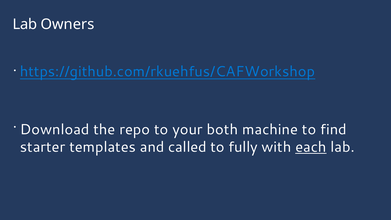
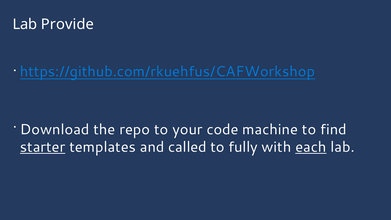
Owners: Owners -> Provide
both: both -> code
starter underline: none -> present
